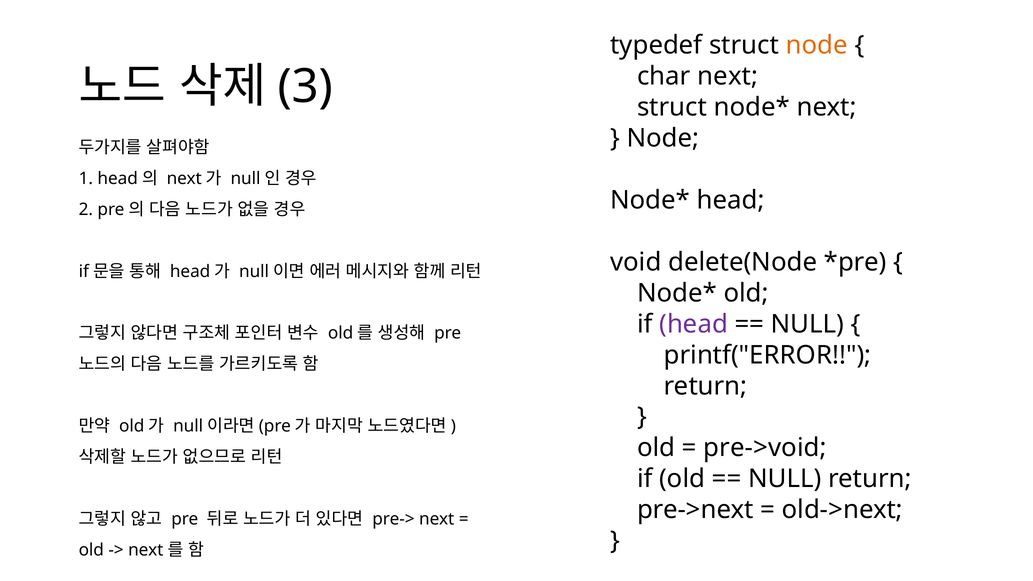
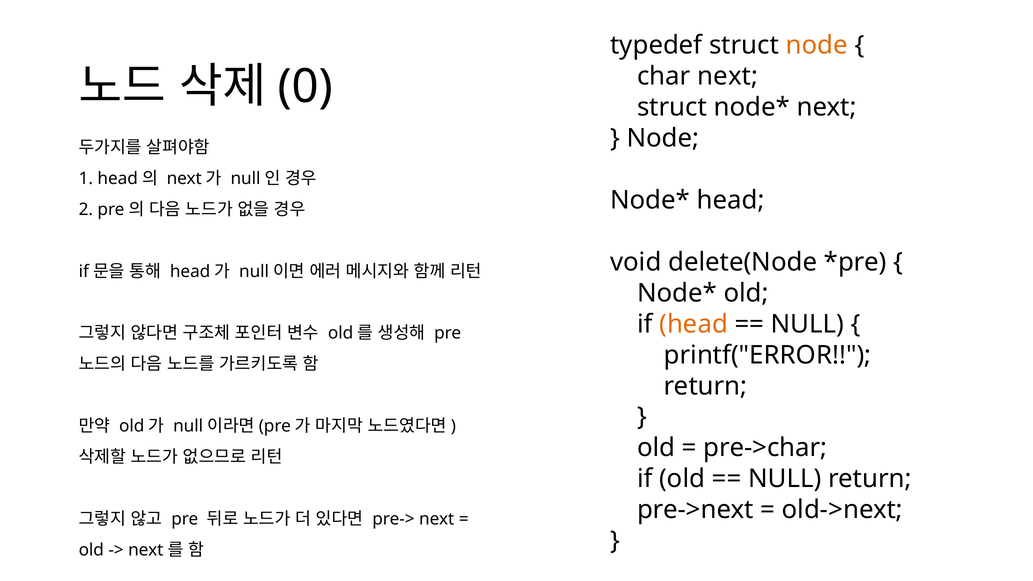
3: 3 -> 0
head at (694, 324) colour: purple -> orange
pre->void: pre->void -> pre->char
